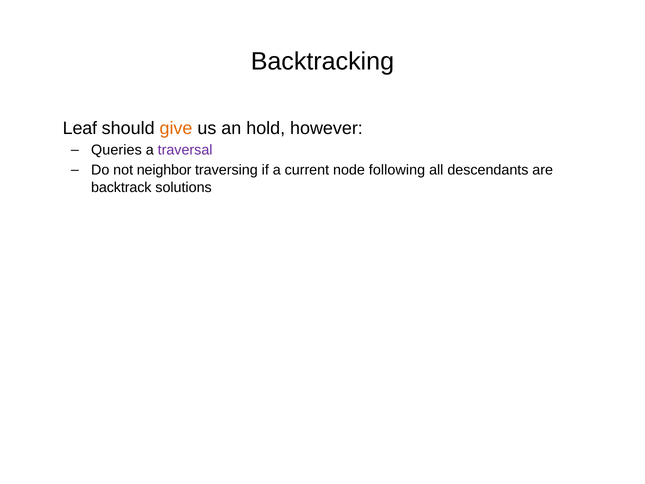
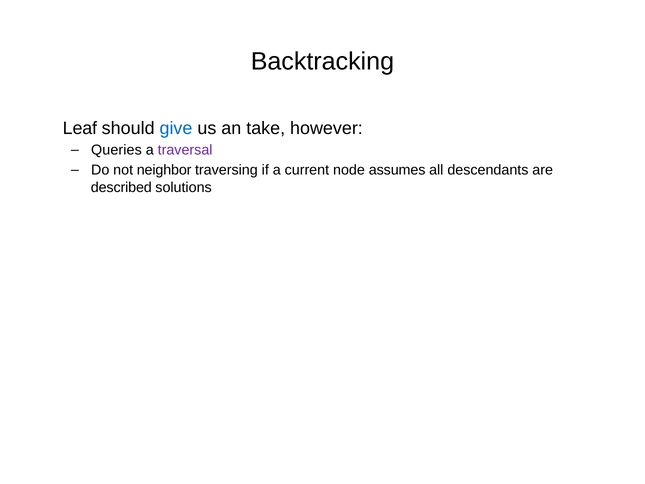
give colour: orange -> blue
hold: hold -> take
following: following -> assumes
backtrack: backtrack -> described
